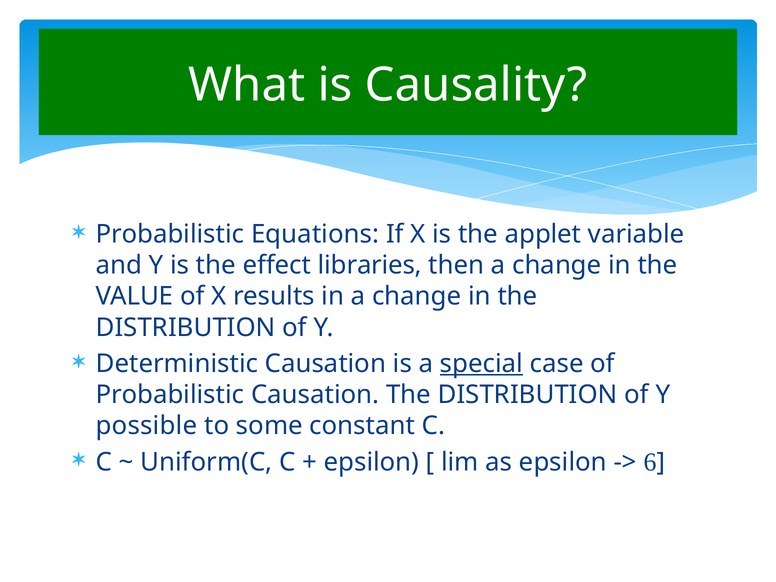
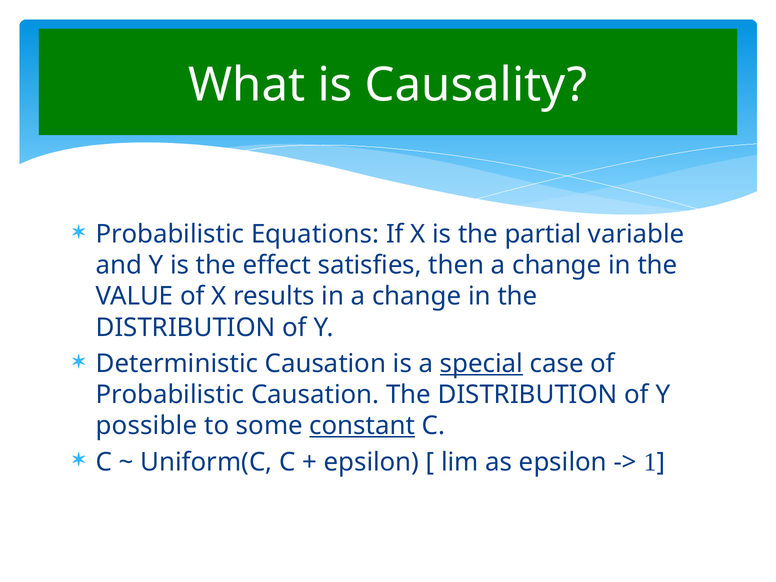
applet: applet -> partial
libraries: libraries -> satisfies
constant underline: none -> present
6: 6 -> 1
